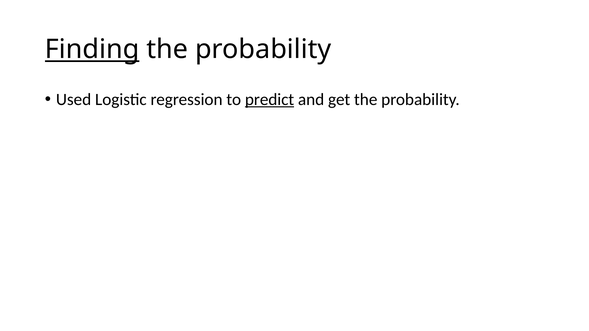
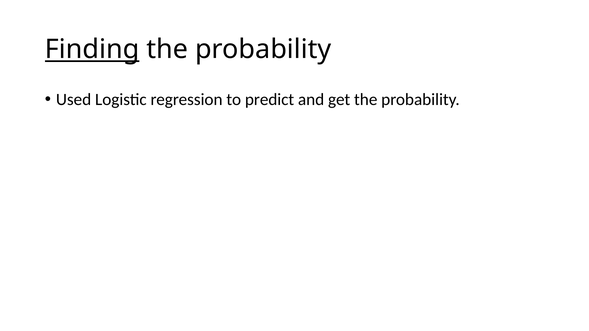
predict underline: present -> none
